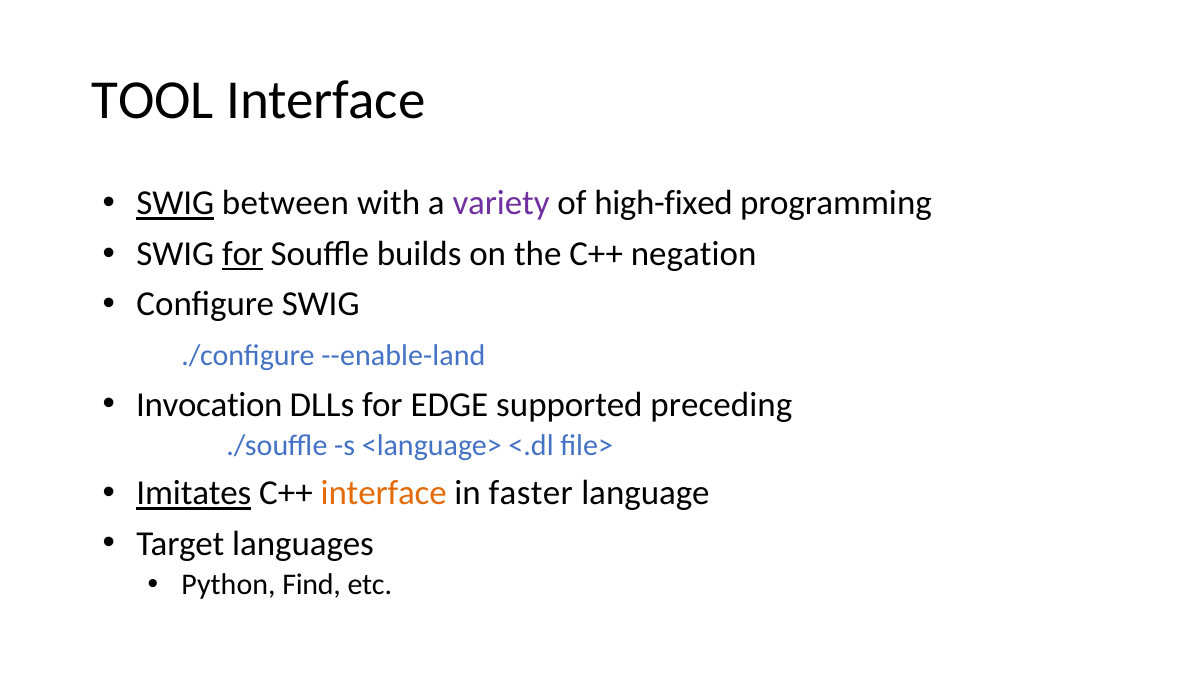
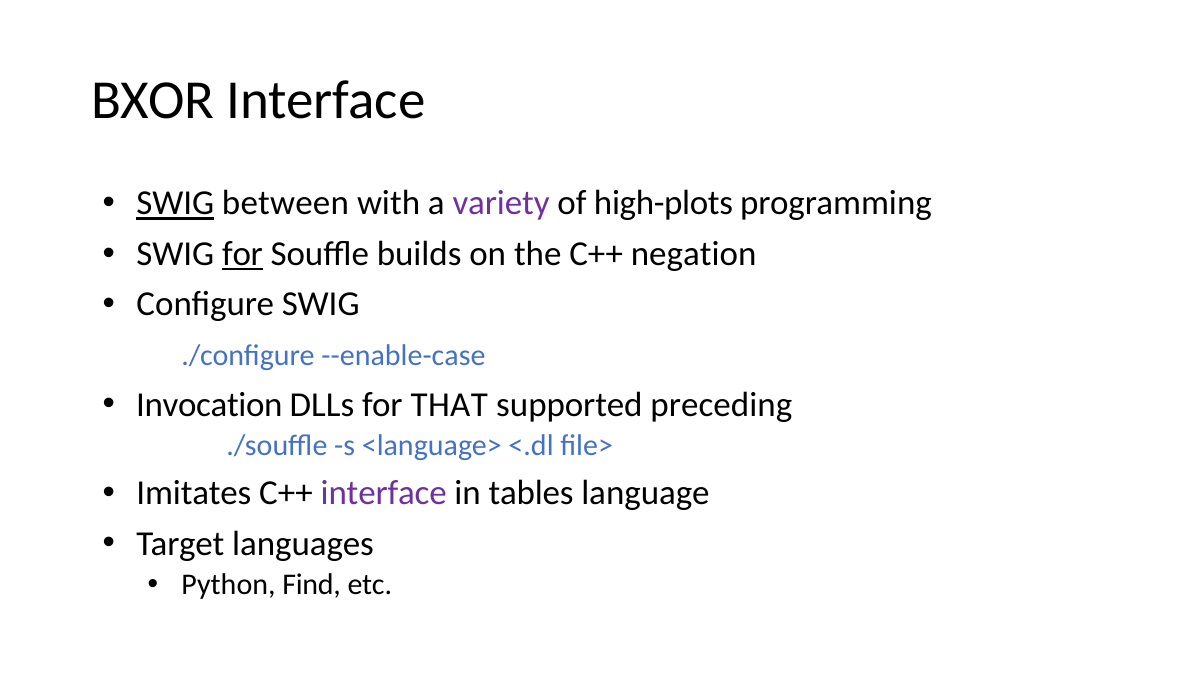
TOOL: TOOL -> BXOR
high-fixed: high-fixed -> high-plots
--enable-land: --enable-land -> --enable-case
EDGE: EDGE -> THAT
Imitates underline: present -> none
interface at (384, 493) colour: orange -> purple
faster: faster -> tables
